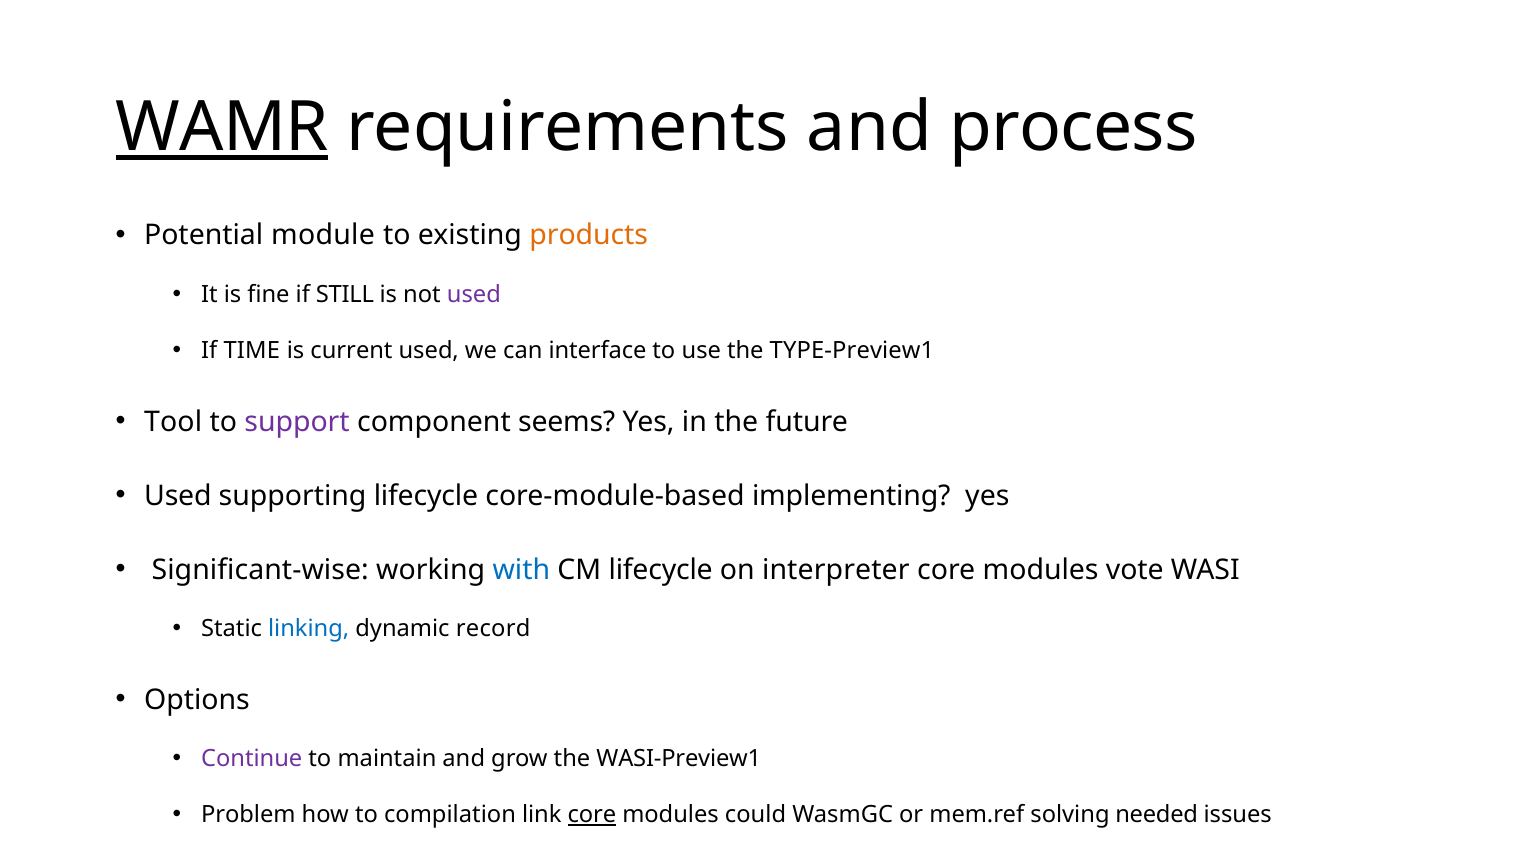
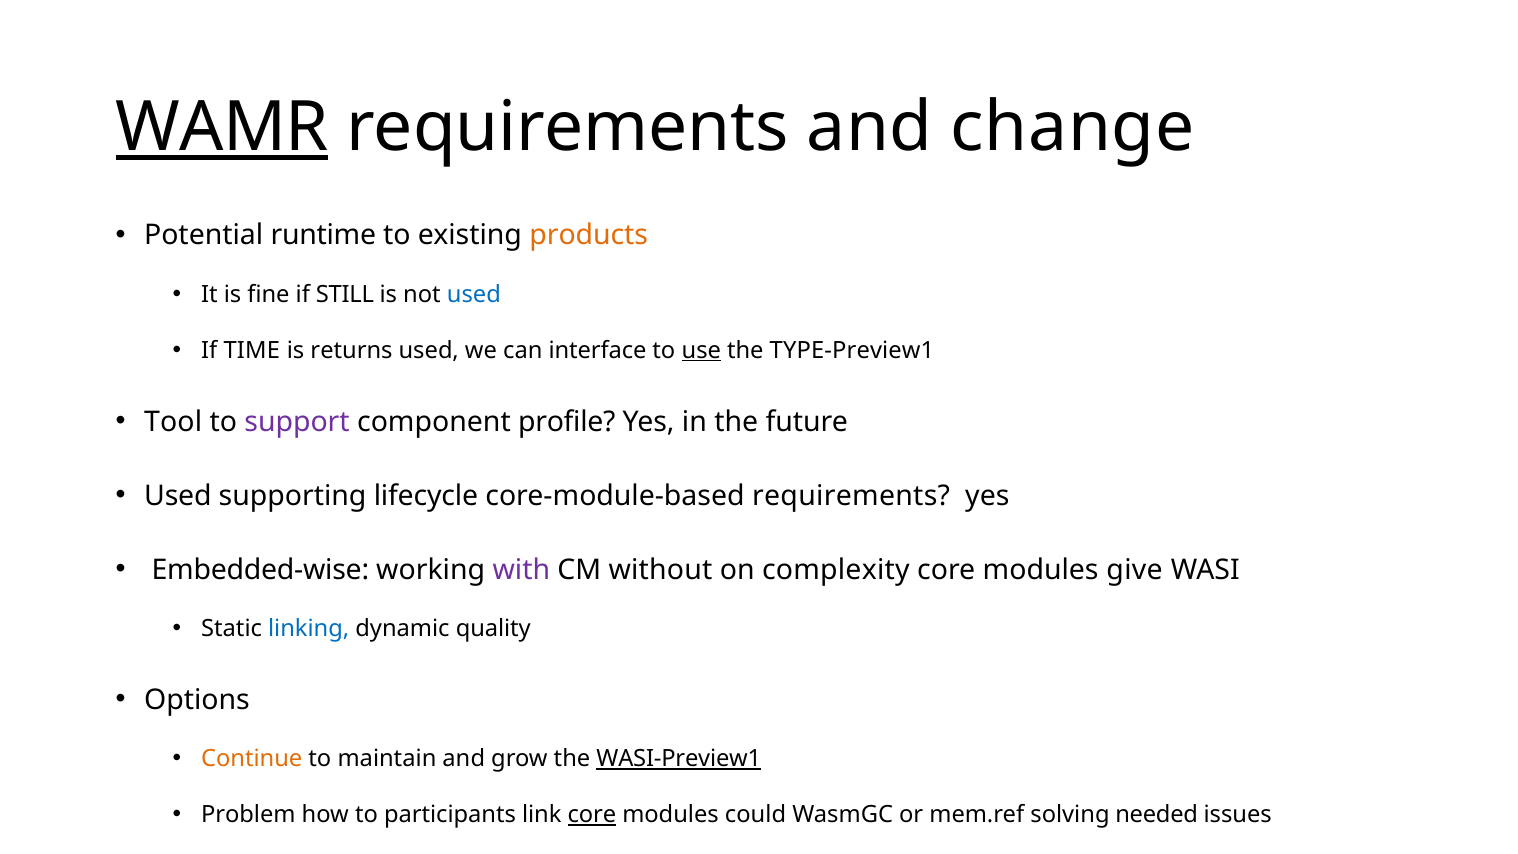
process: process -> change
module: module -> runtime
used at (474, 294) colour: purple -> blue
current: current -> returns
use underline: none -> present
seems: seems -> profile
core-module-based implementing: implementing -> requirements
Significant-wise: Significant-wise -> Embedded-wise
with colour: blue -> purple
CM lifecycle: lifecycle -> without
interpreter: interpreter -> complexity
vote: vote -> give
record: record -> quality
Continue colour: purple -> orange
WASI-Preview1 underline: none -> present
compilation: compilation -> participants
